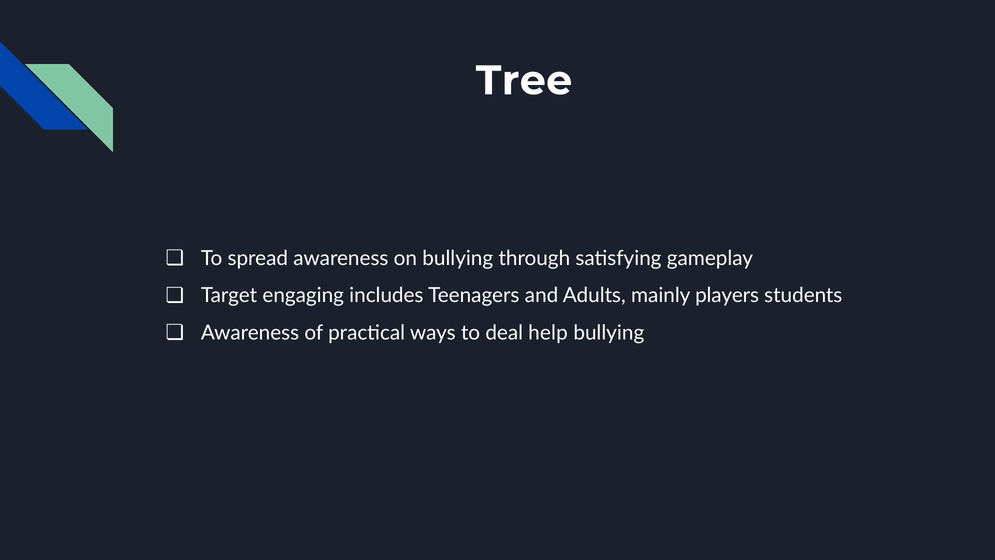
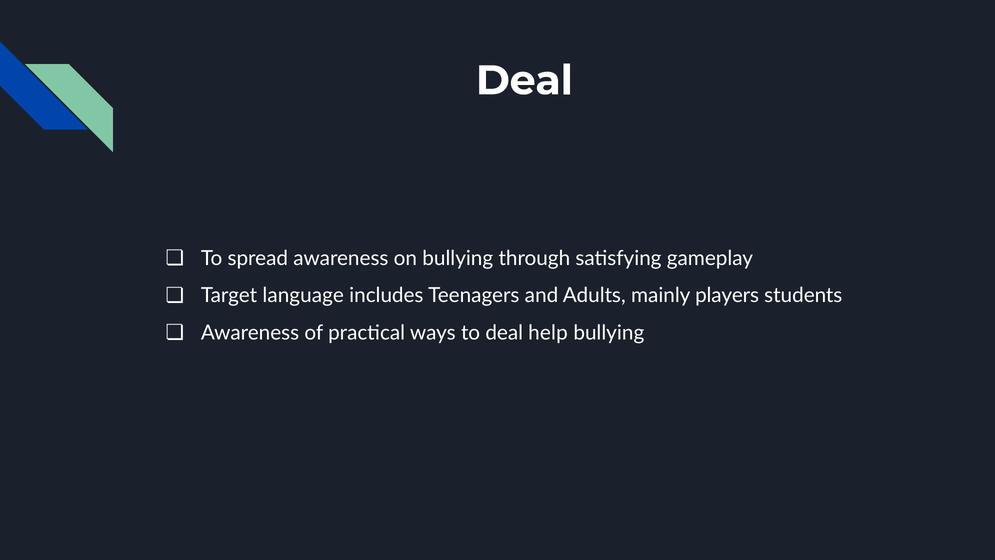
Tree at (524, 81): Tree -> Deal
engaging: engaging -> language
